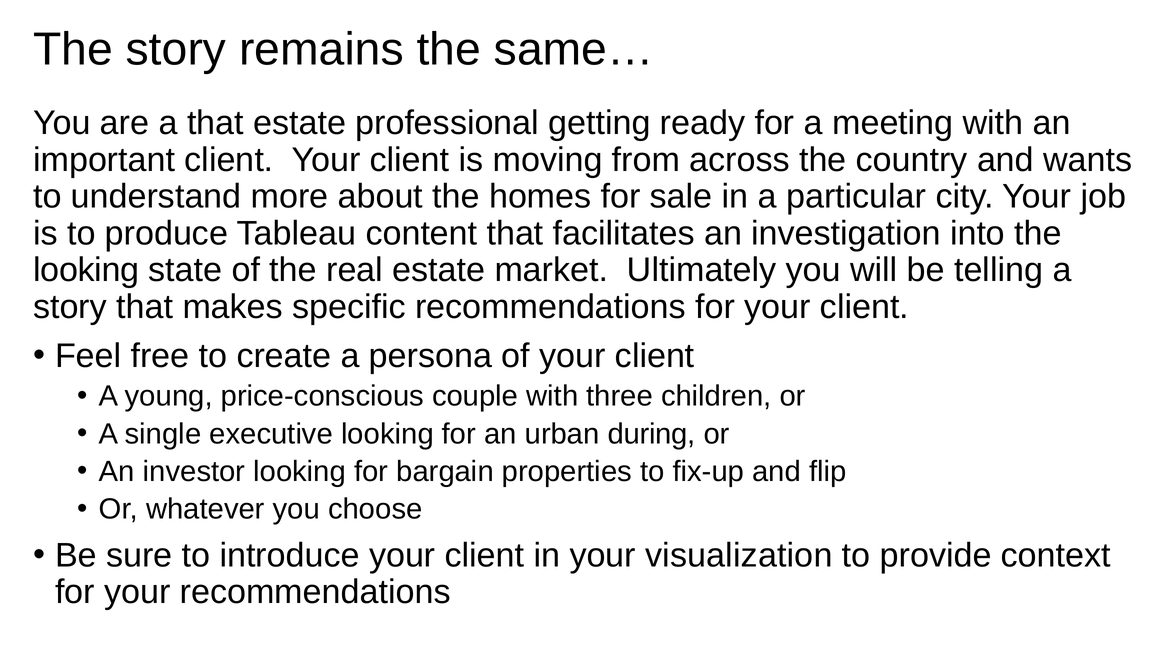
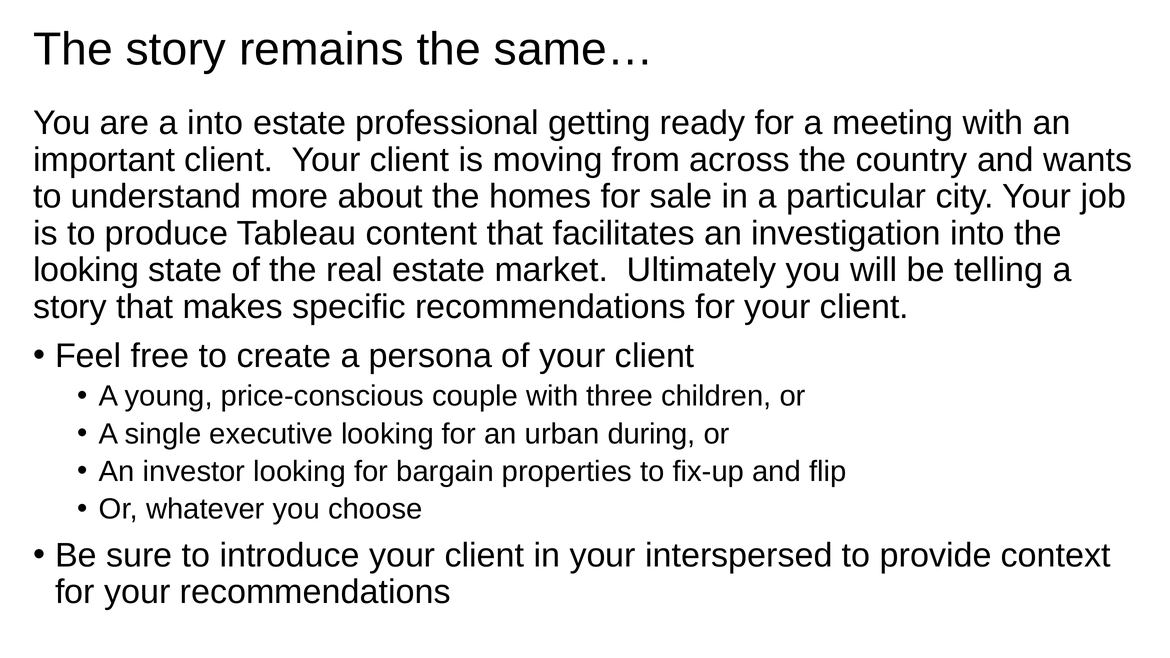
a that: that -> into
visualization: visualization -> interspersed
